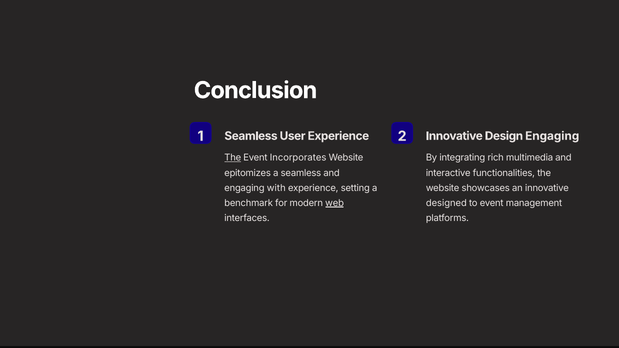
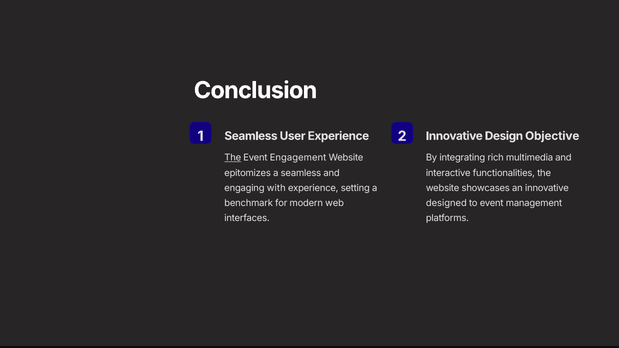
Design Engaging: Engaging -> Objective
Incorporates: Incorporates -> Engagement
web underline: present -> none
